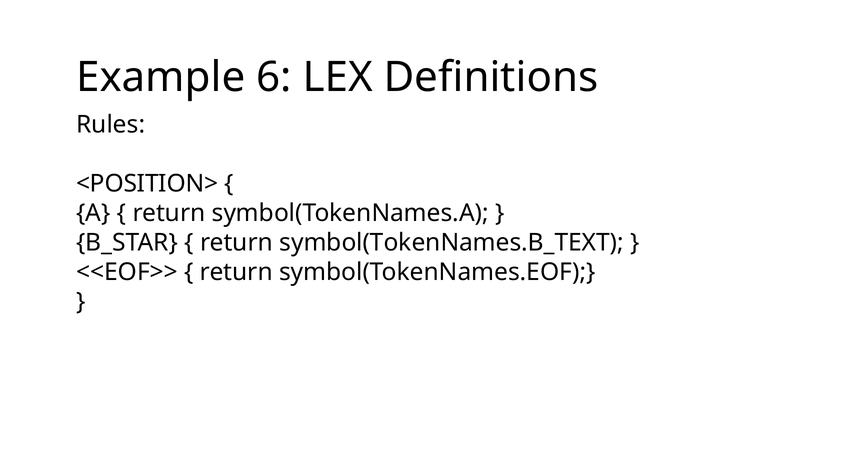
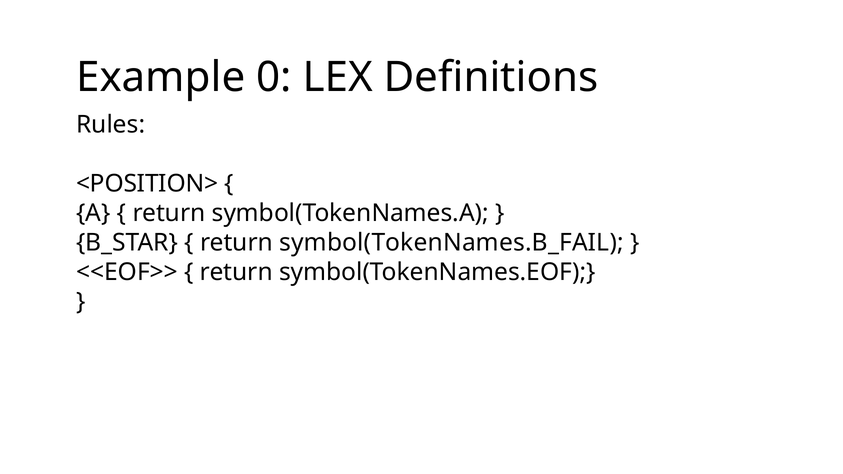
6: 6 -> 0
symbol(TokenNames.B_TEXT: symbol(TokenNames.B_TEXT -> symbol(TokenNames.B_FAIL
